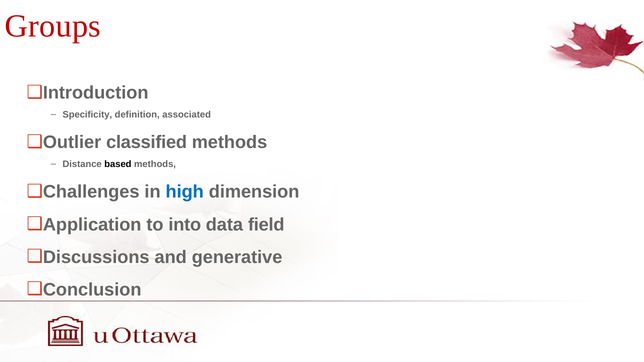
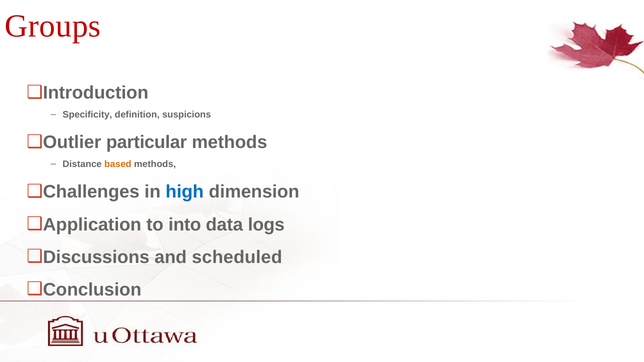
associated: associated -> suspicions
classified: classified -> particular
based colour: black -> orange
field: field -> logs
generative: generative -> scheduled
